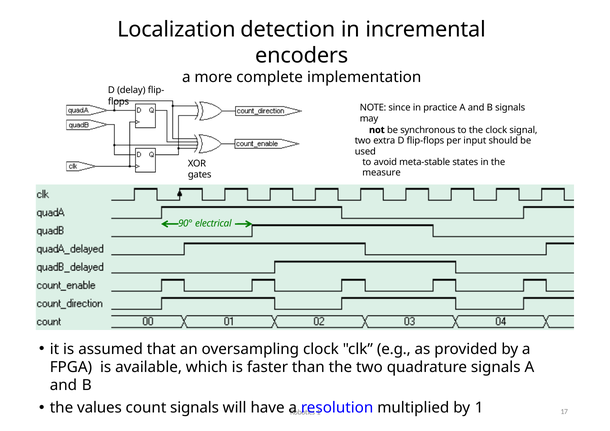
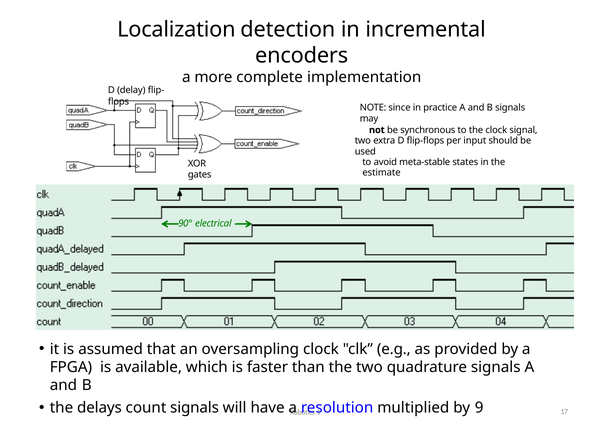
measure: measure -> estimate
values: values -> delays
by 1: 1 -> 9
